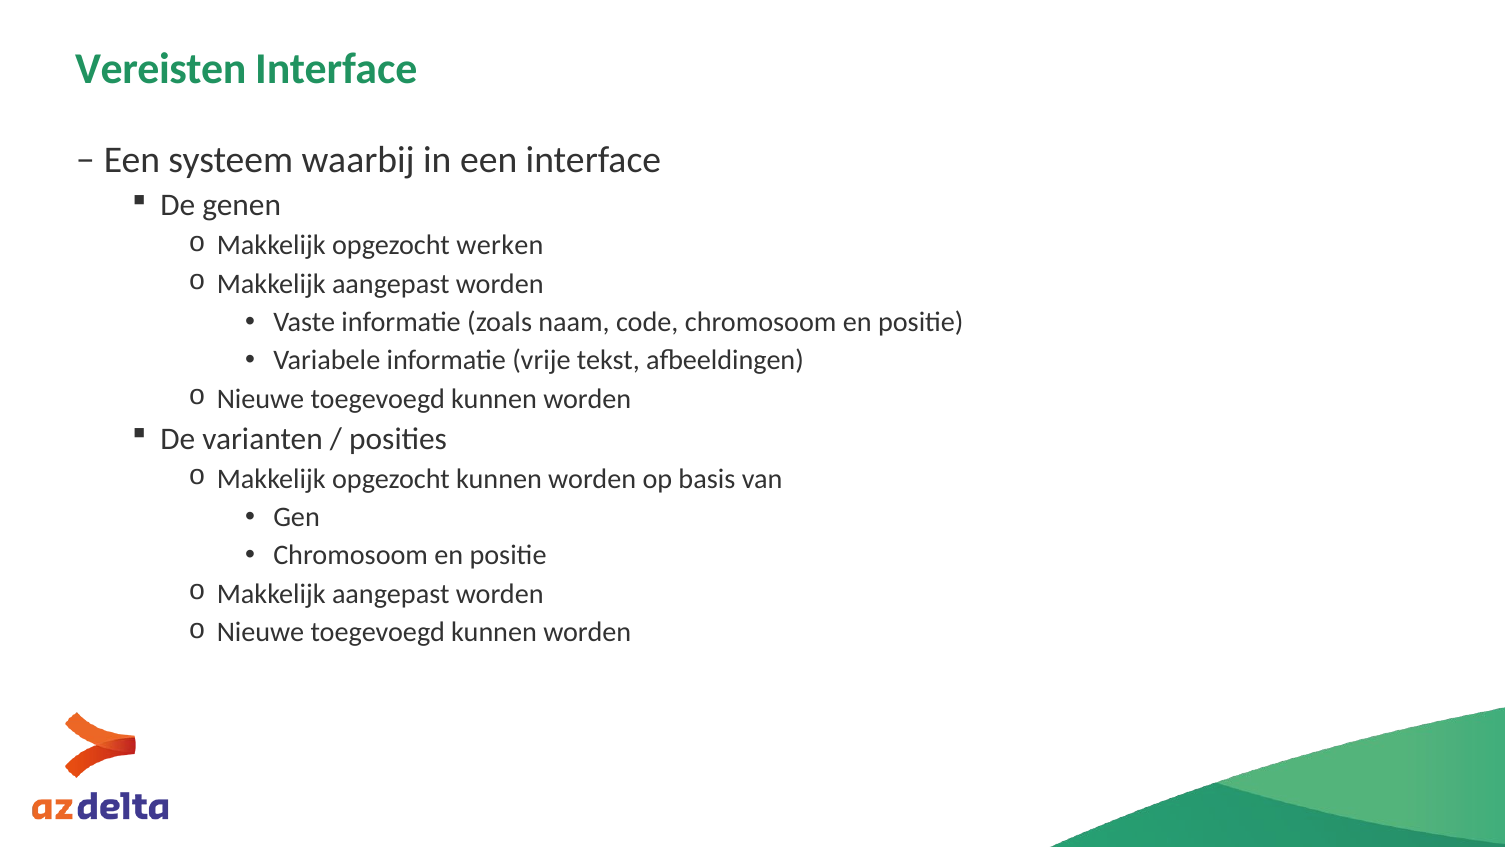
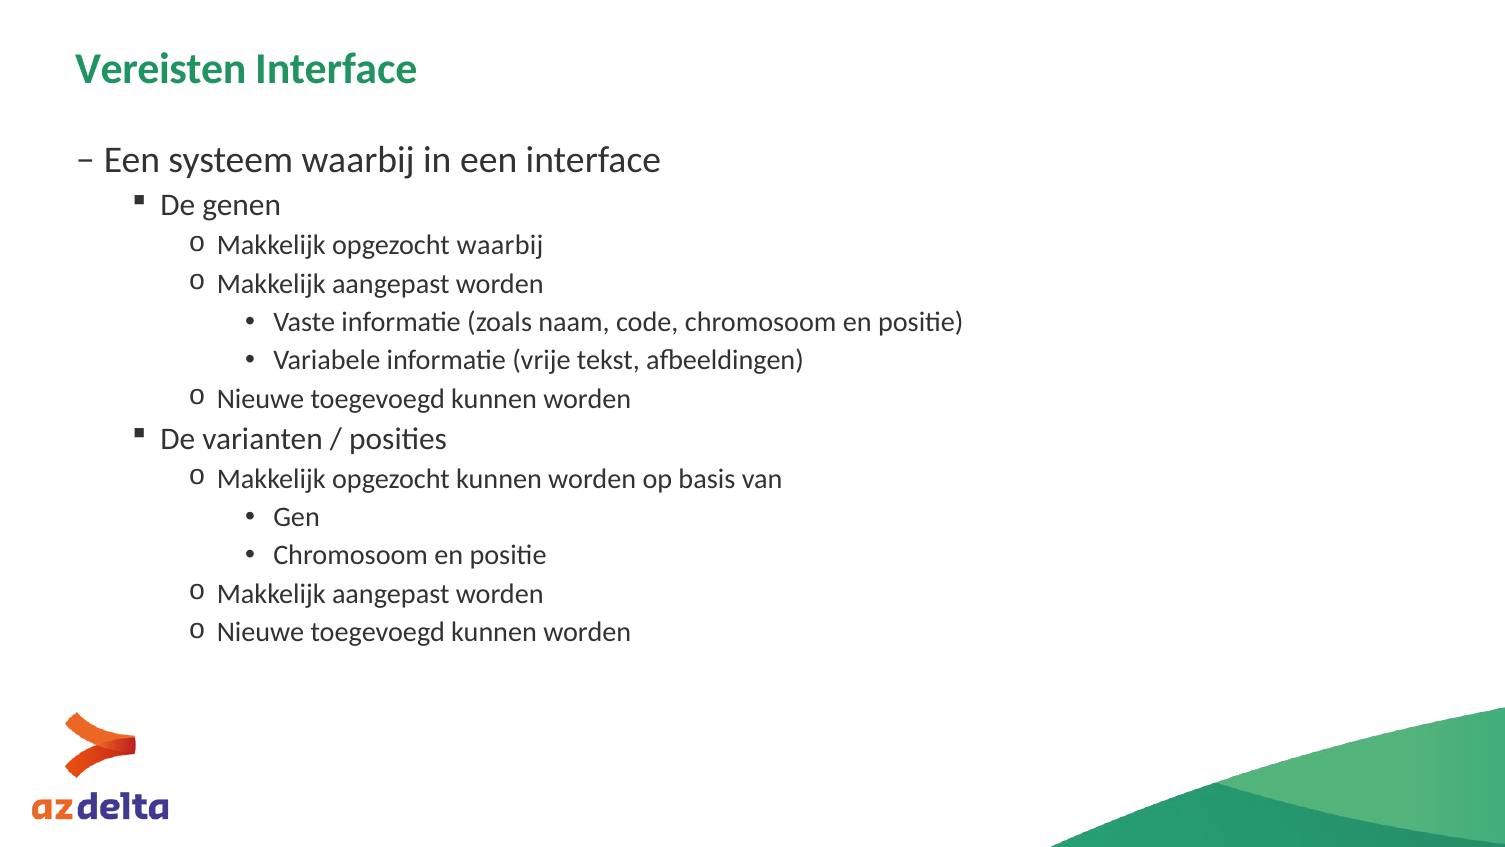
opgezocht werken: werken -> waarbij
